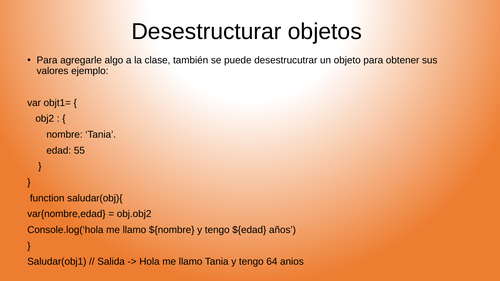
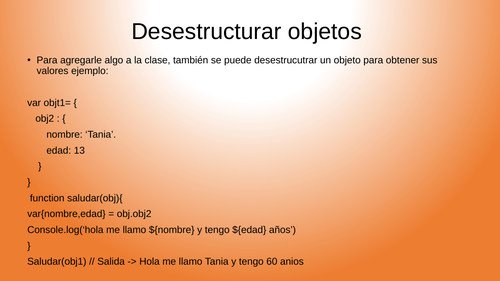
55: 55 -> 13
64: 64 -> 60
